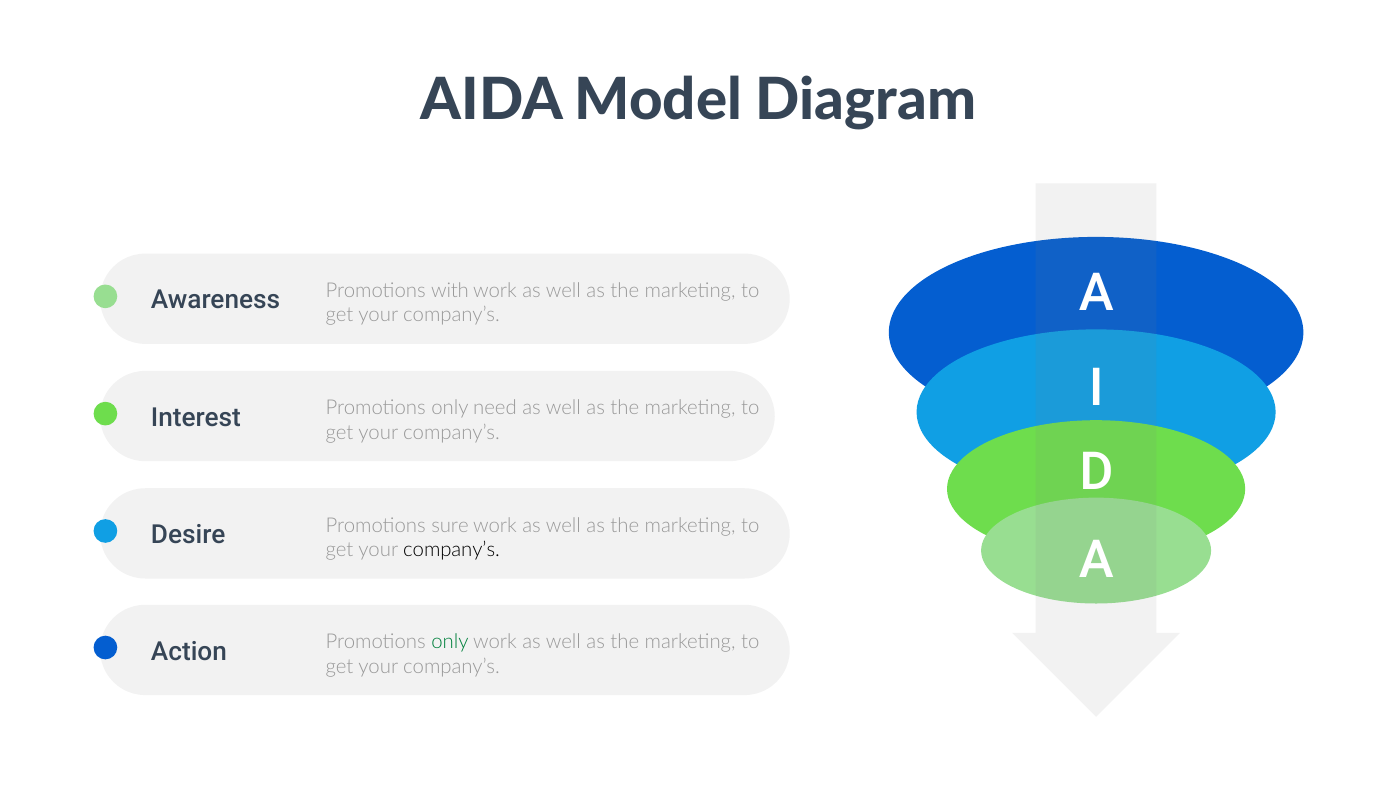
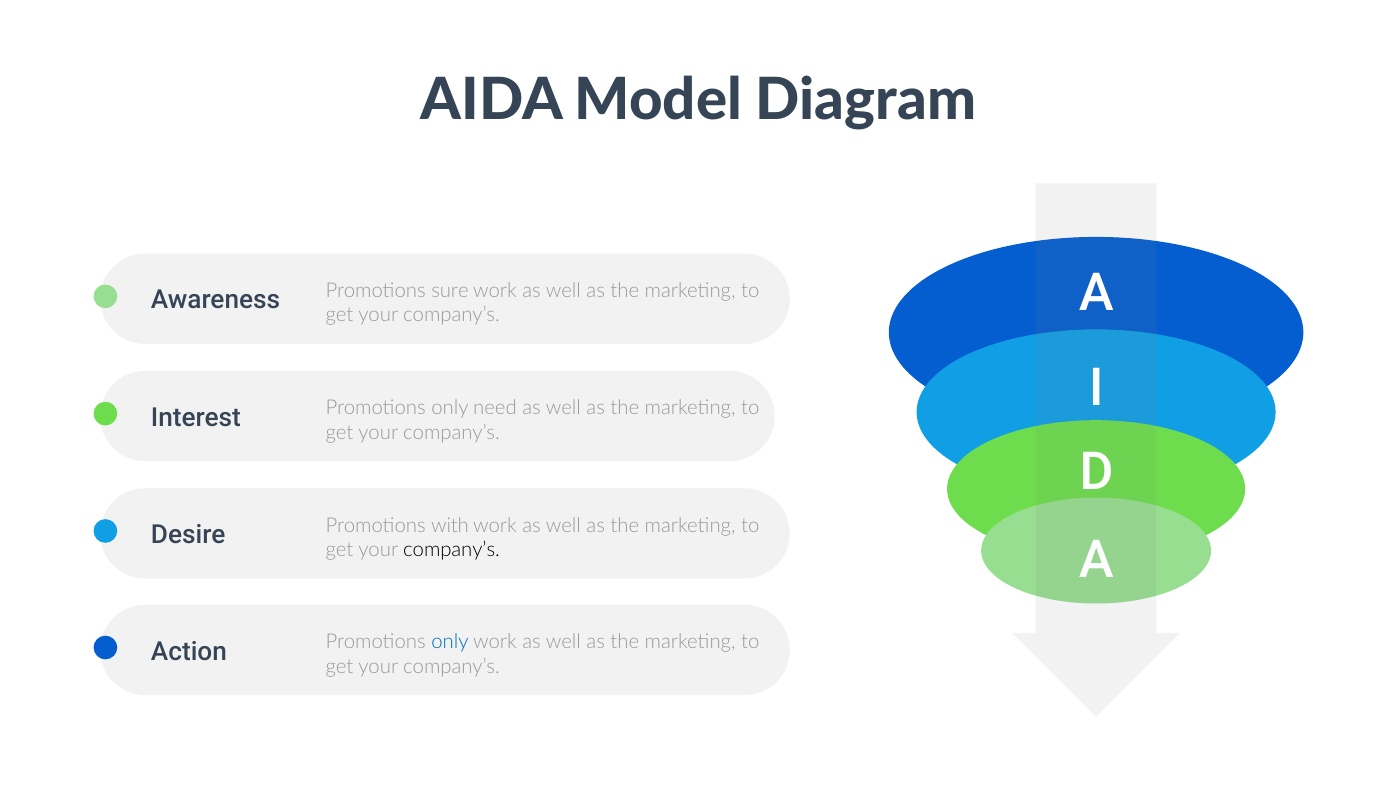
with: with -> sure
sure: sure -> with
only at (450, 642) colour: green -> blue
